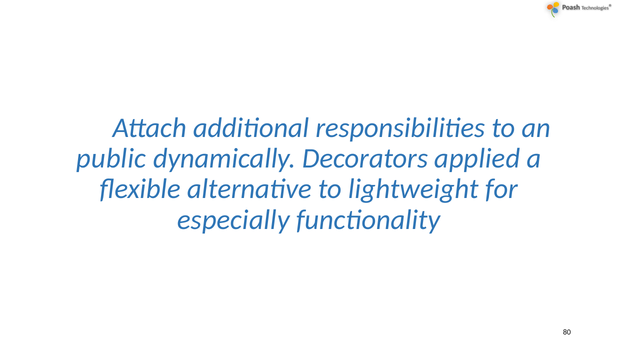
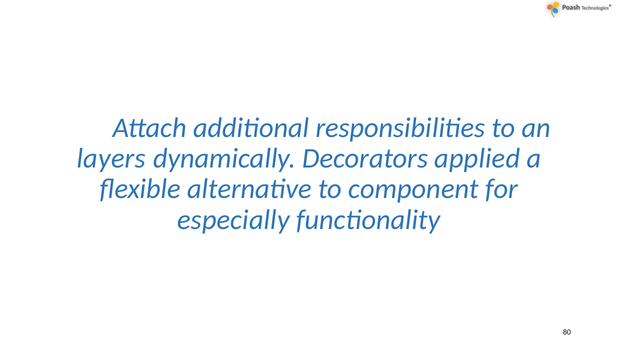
public: public -> layers
lightweight: lightweight -> component
